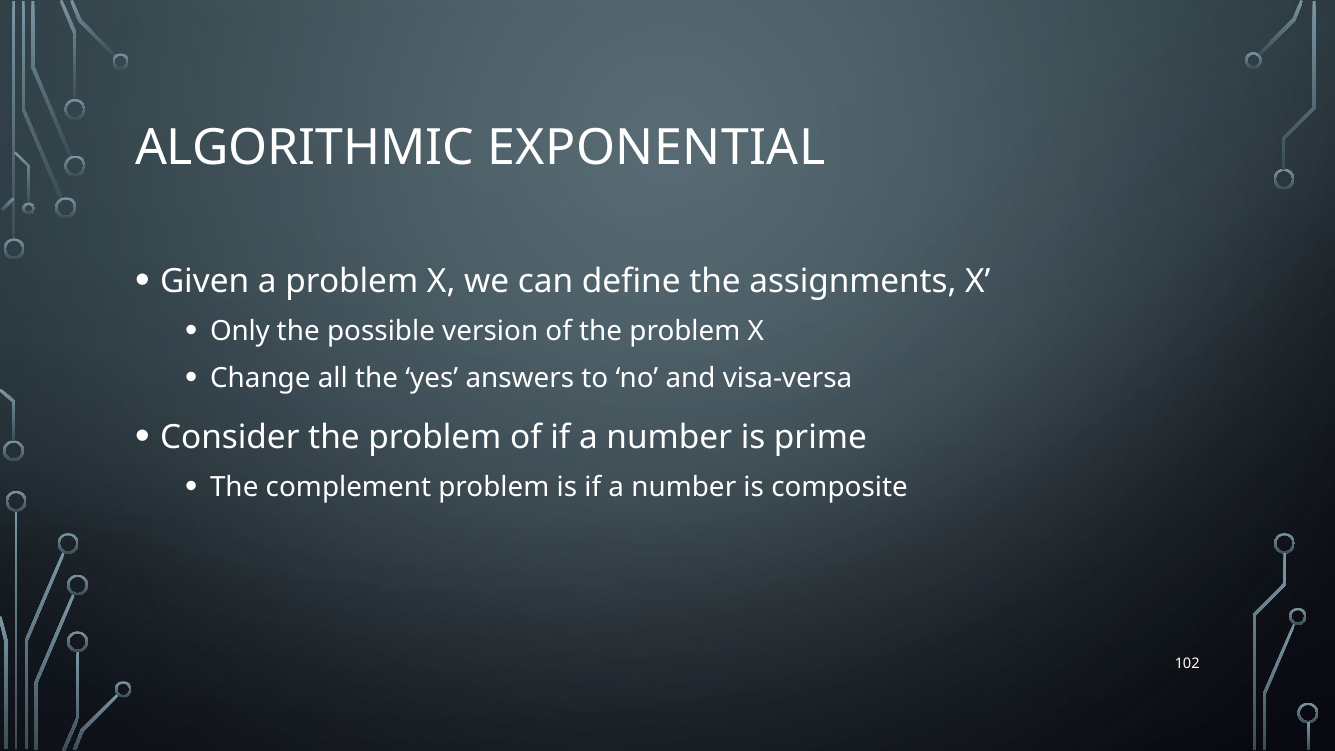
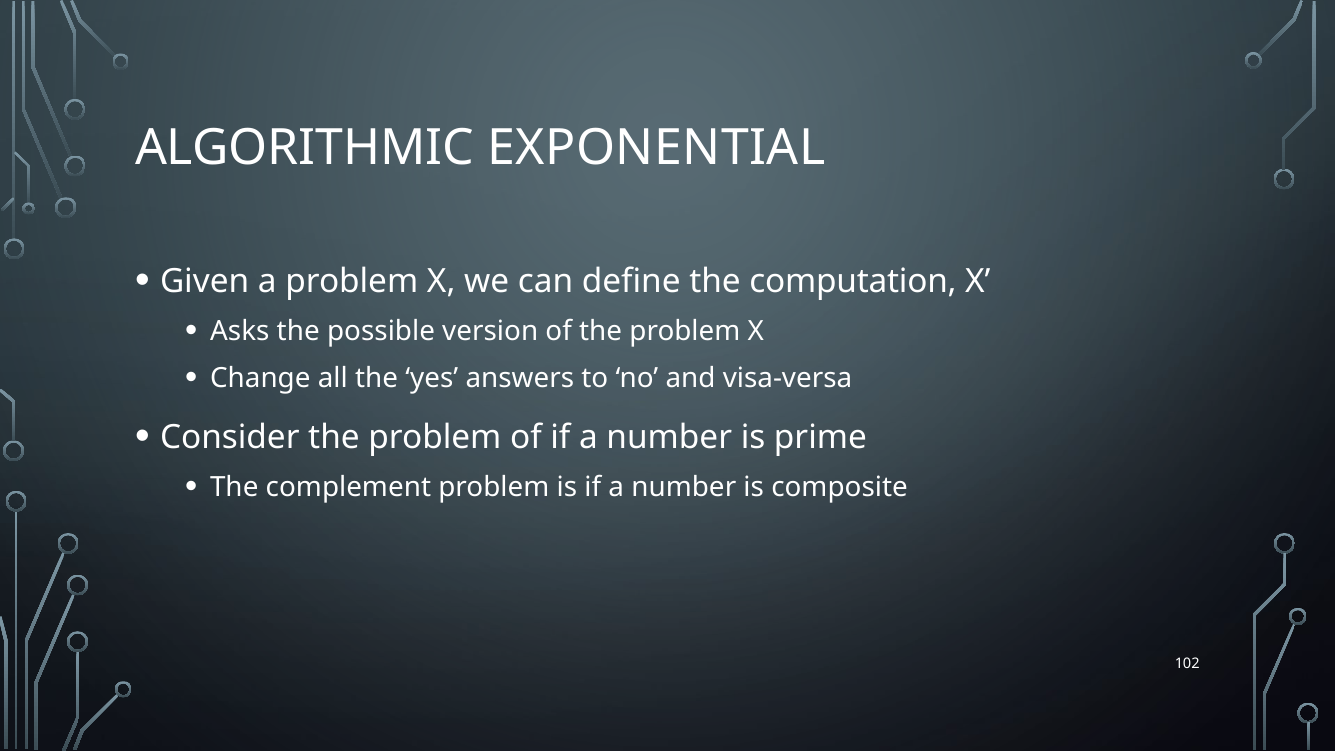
assignments: assignments -> computation
Only: Only -> Asks
